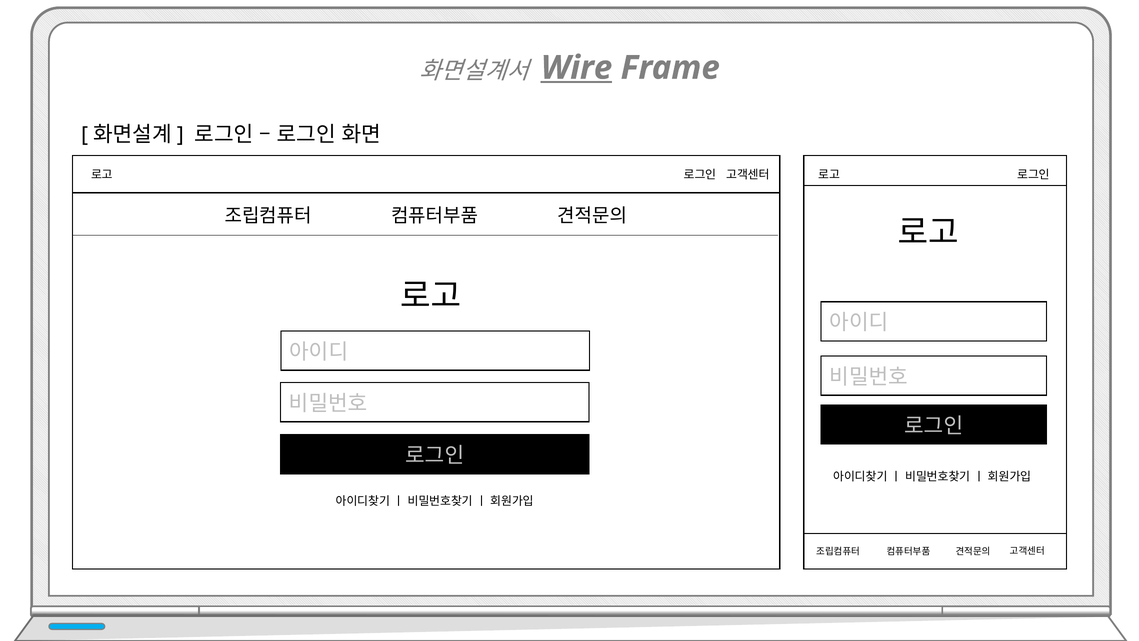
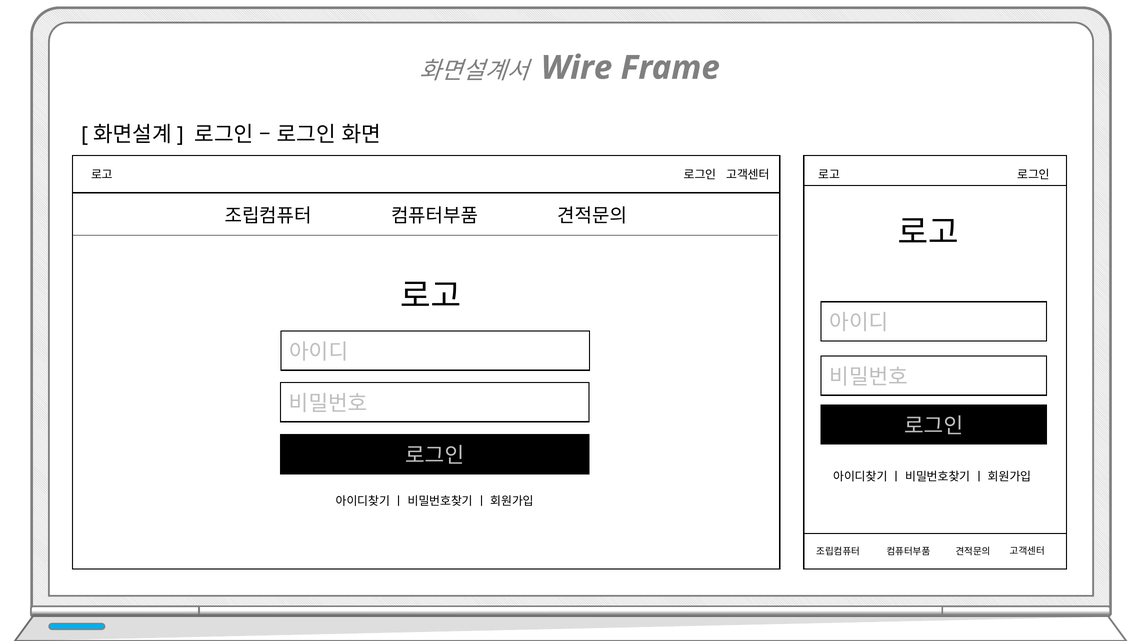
Wire underline: present -> none
